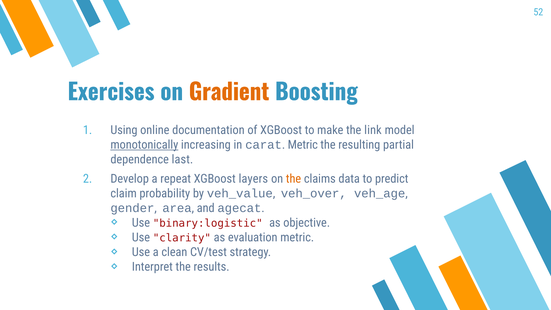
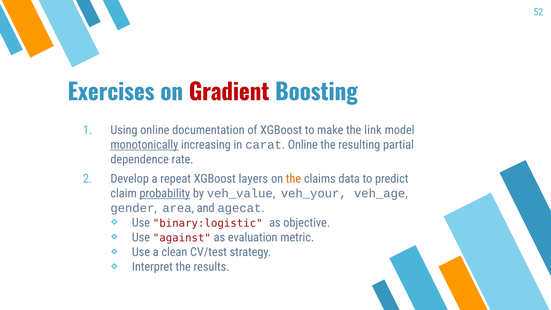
Gradient colour: orange -> red
carat Metric: Metric -> Online
last: last -> rate
probability underline: none -> present
veh_over: veh_over -> veh_your
clarity: clarity -> against
